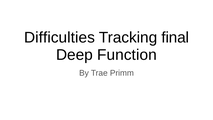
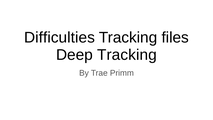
final: final -> files
Deep Function: Function -> Tracking
